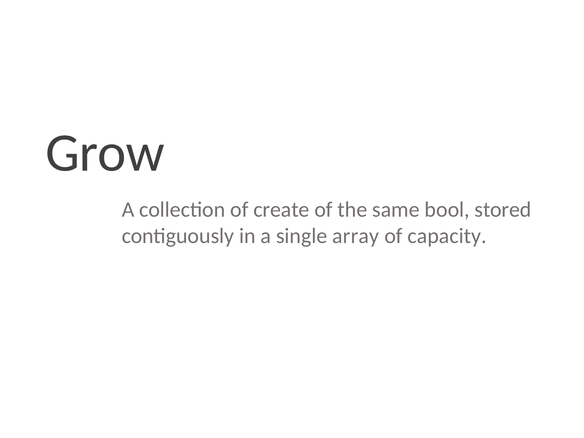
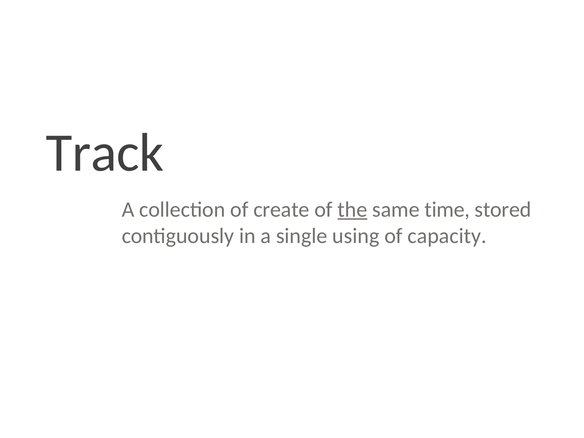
Grow: Grow -> Track
the underline: none -> present
bool: bool -> time
array: array -> using
